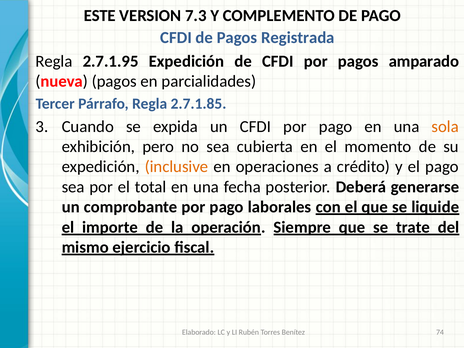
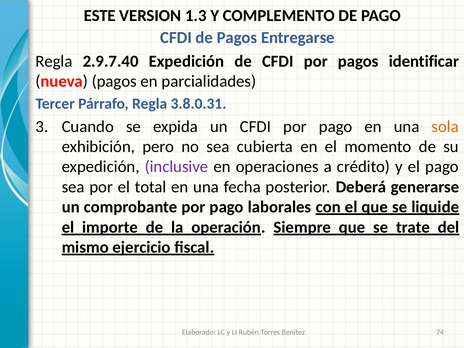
7.3: 7.3 -> 1.3
Registrada: Registrada -> Entregarse
2.7.1.95: 2.7.1.95 -> 2.9.7.40
amparado: amparado -> identificar
2.7.1.85: 2.7.1.85 -> 3.8.0.31
inclusive colour: orange -> purple
